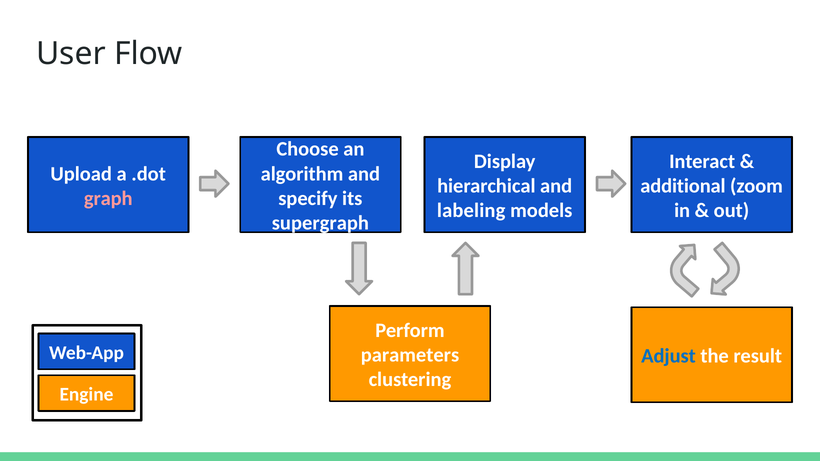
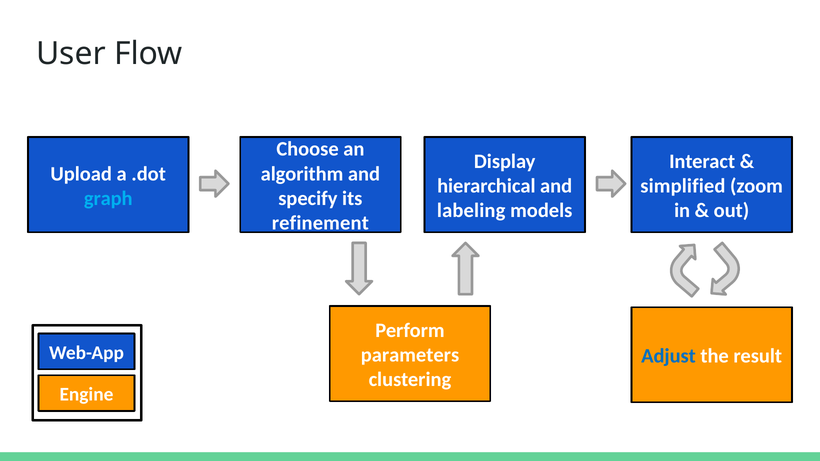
additional: additional -> simplified
graph colour: pink -> light blue
supergraph: supergraph -> refinement
